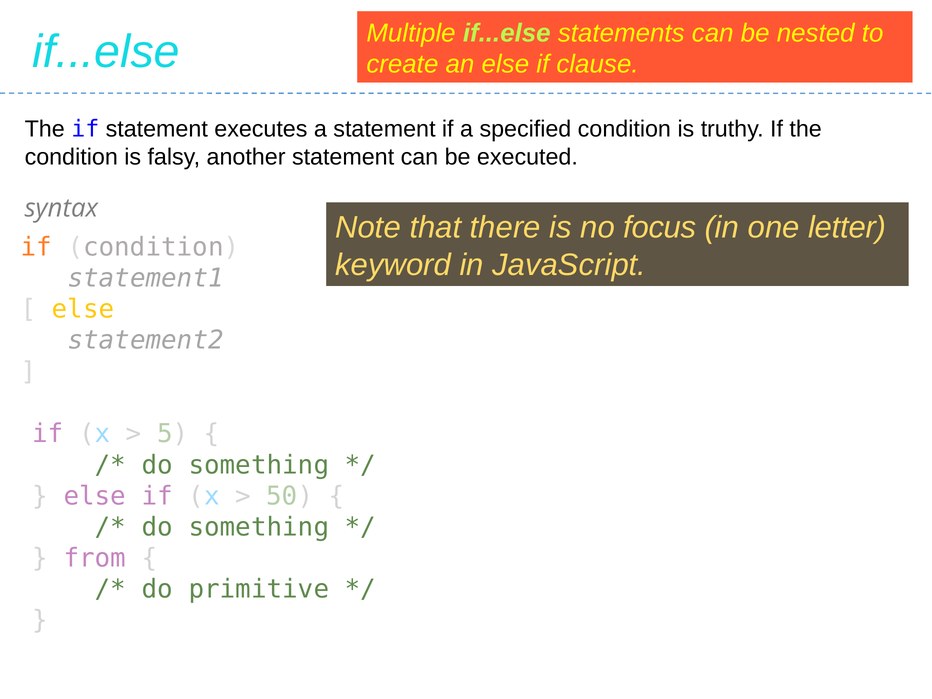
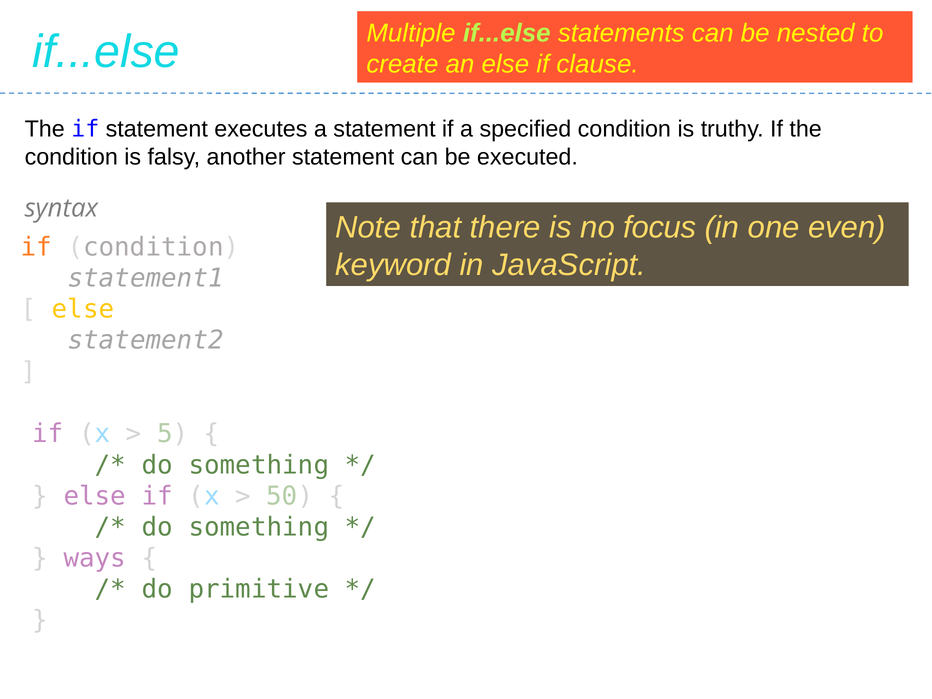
letter: letter -> even
from: from -> ways
